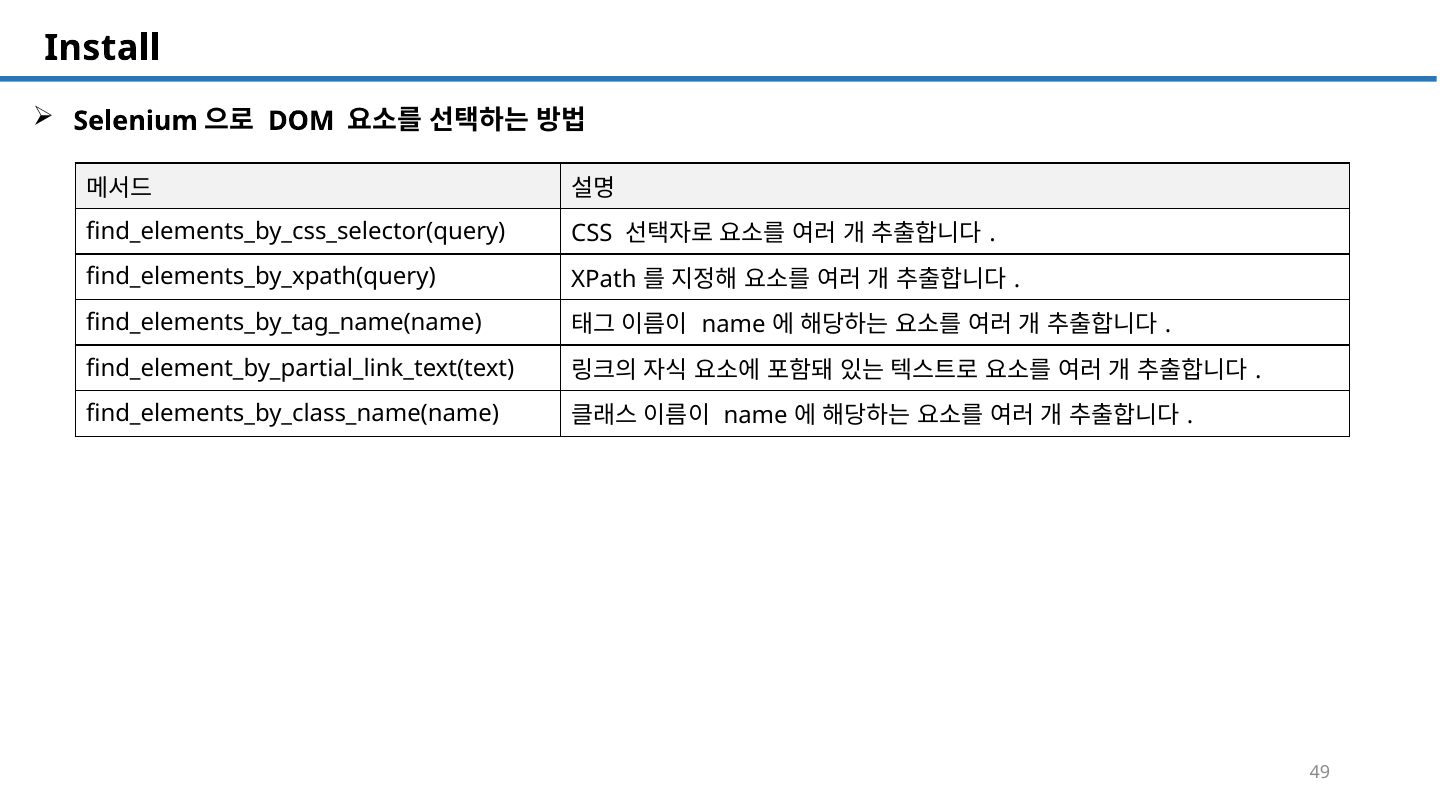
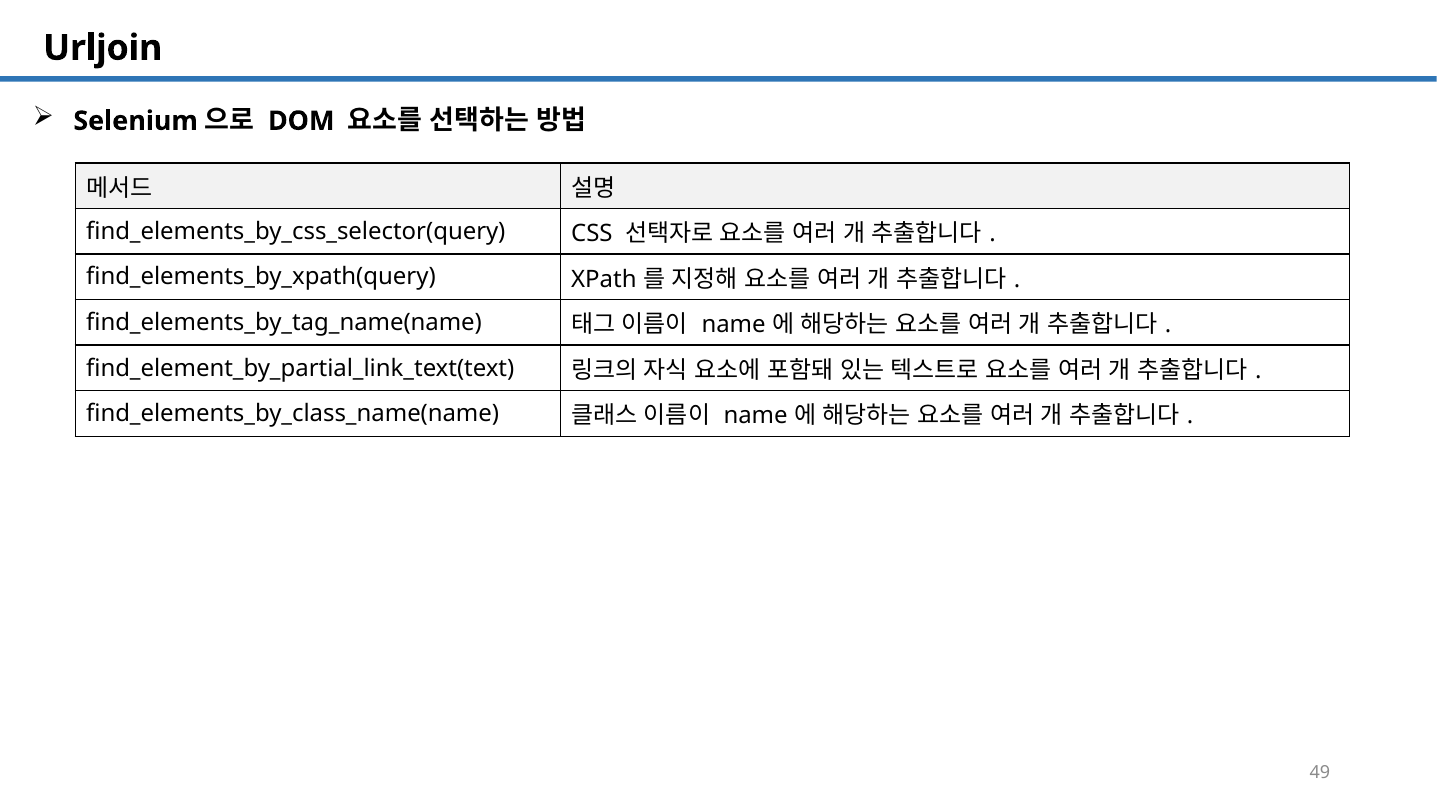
Install: Install -> Urljoin
